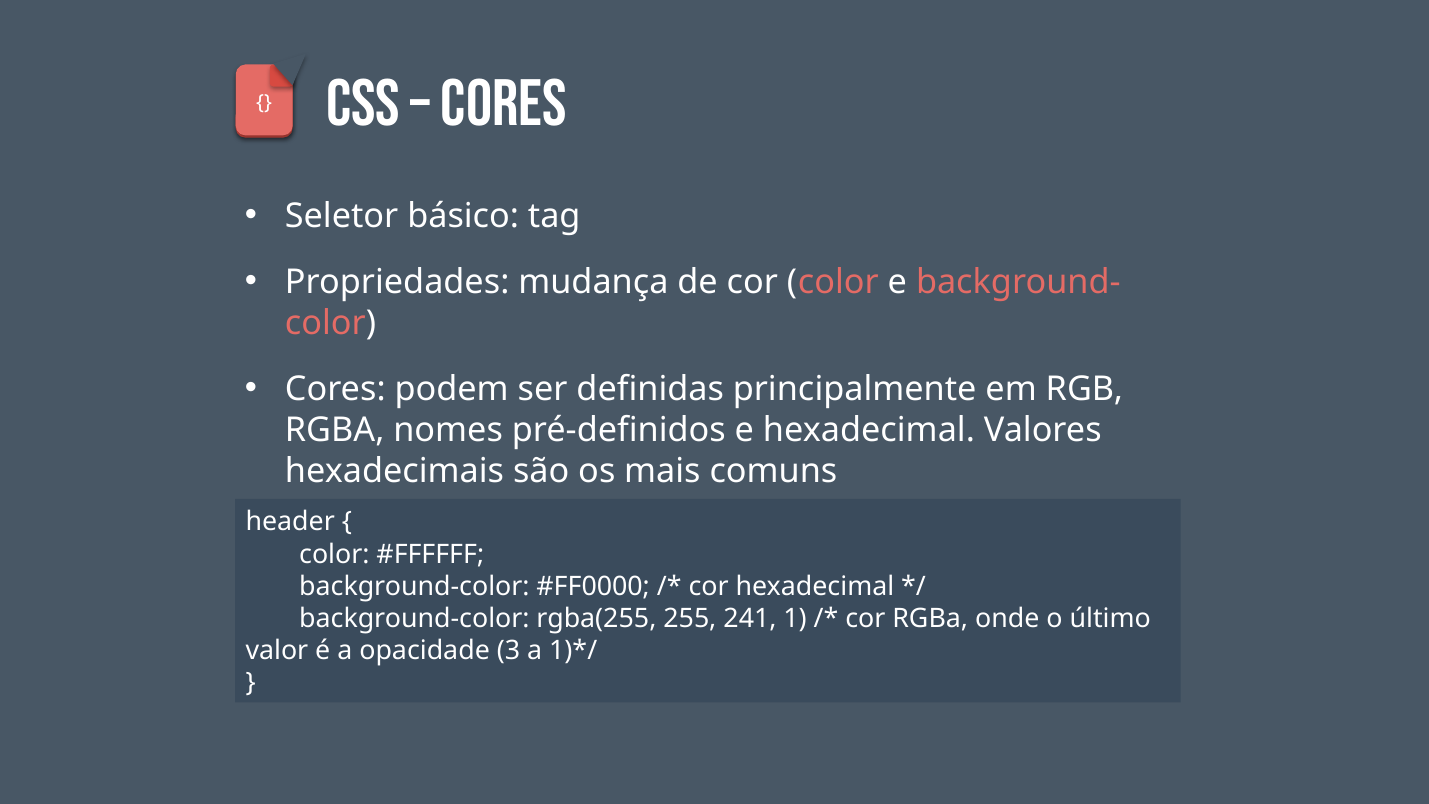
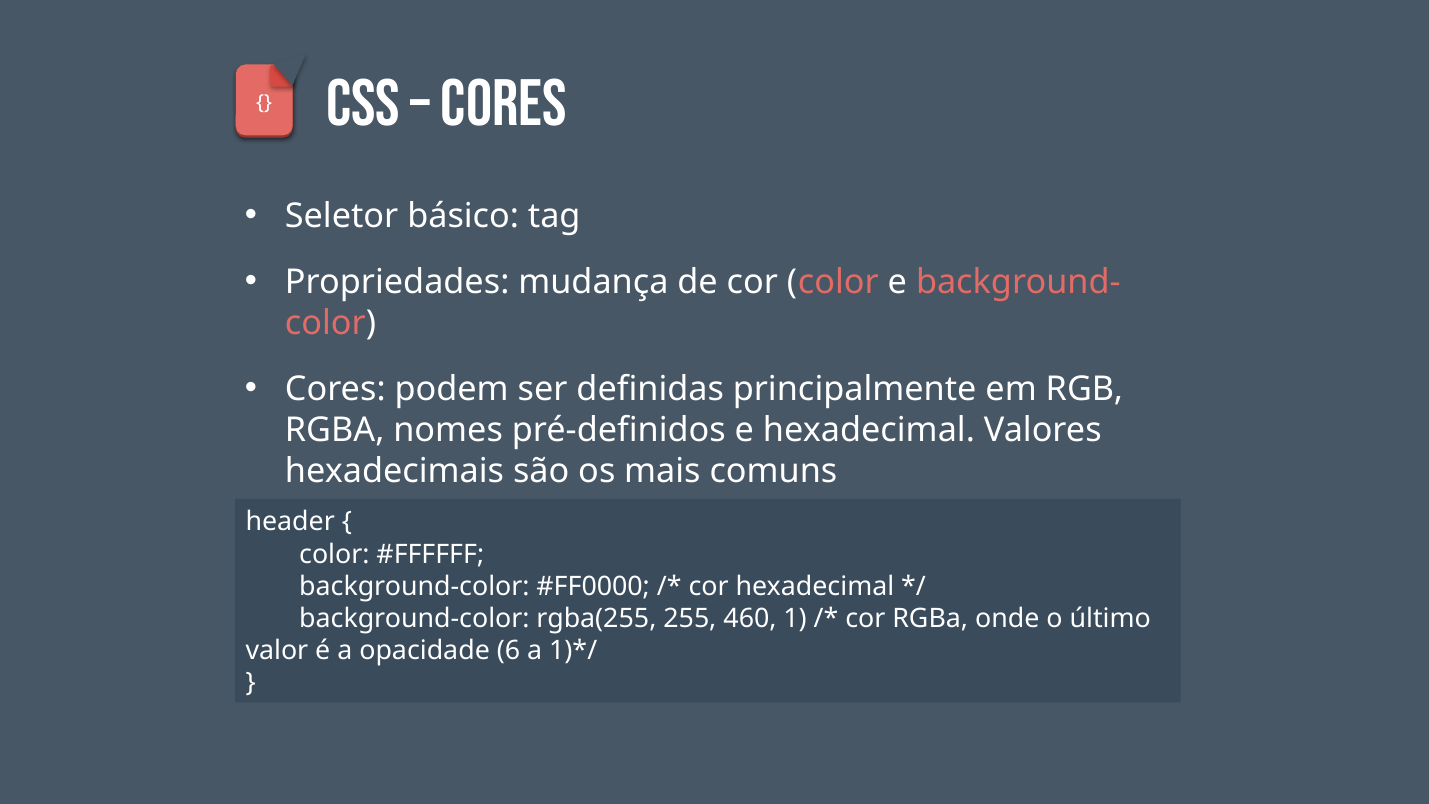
241: 241 -> 460
3: 3 -> 6
